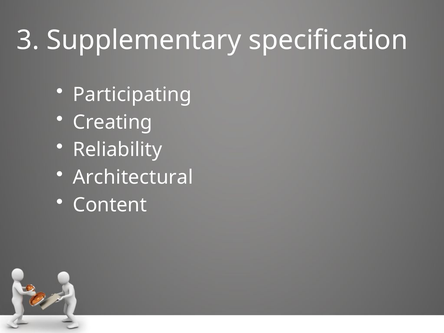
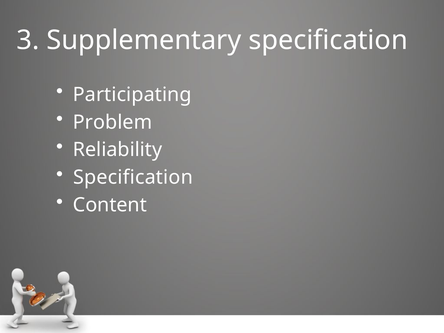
Creating: Creating -> Problem
Architectural at (133, 177): Architectural -> Specification
